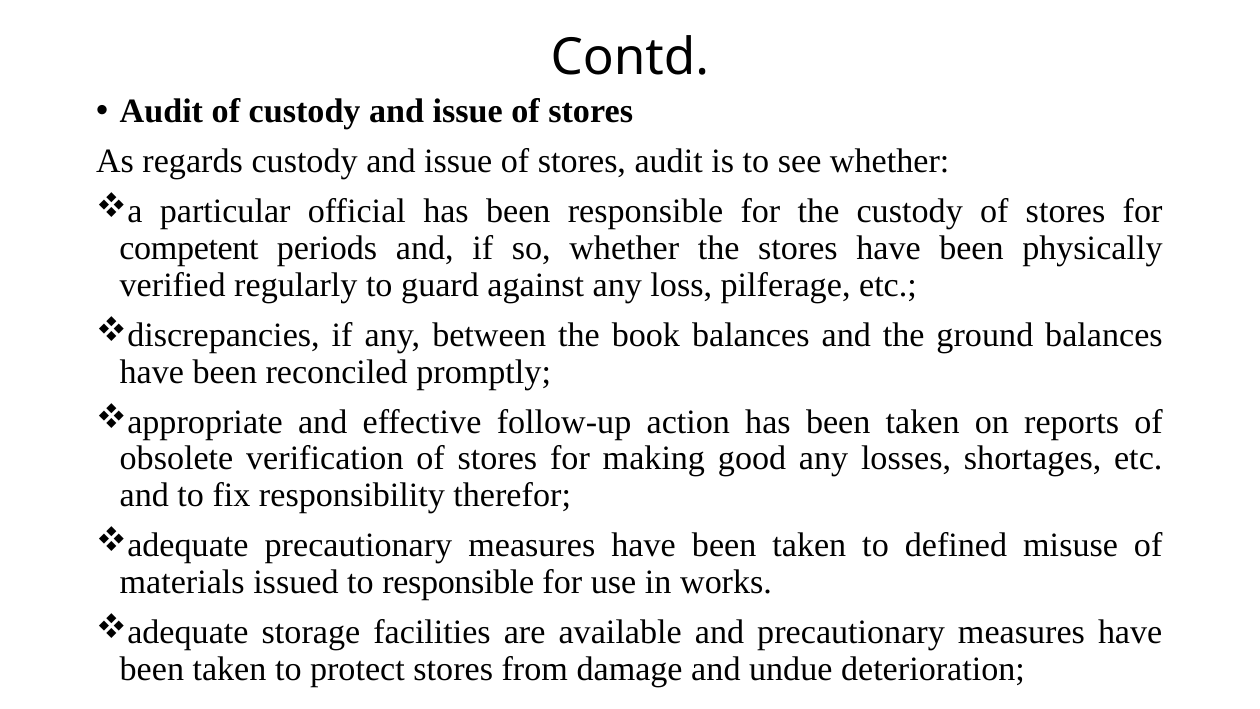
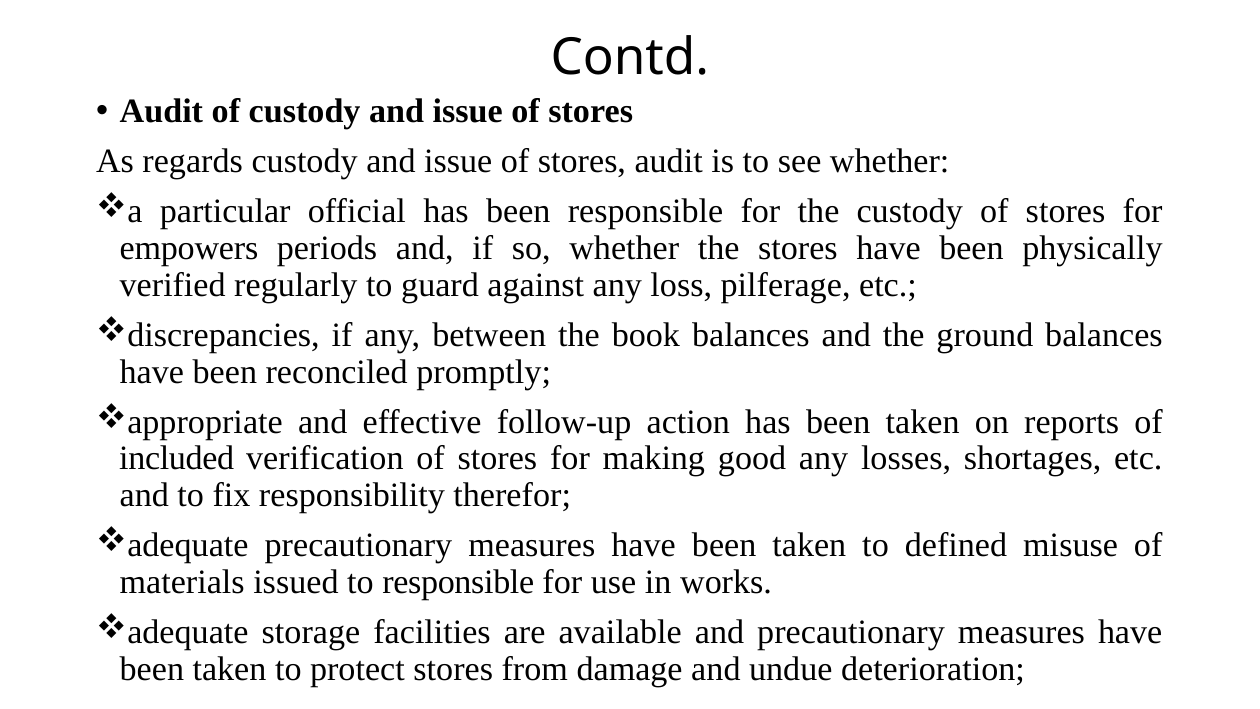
competent: competent -> empowers
obsolete: obsolete -> included
